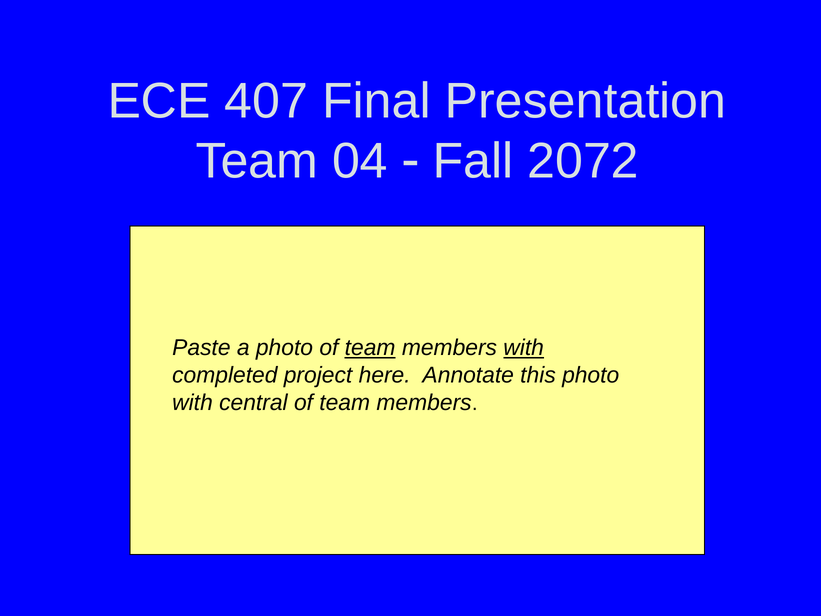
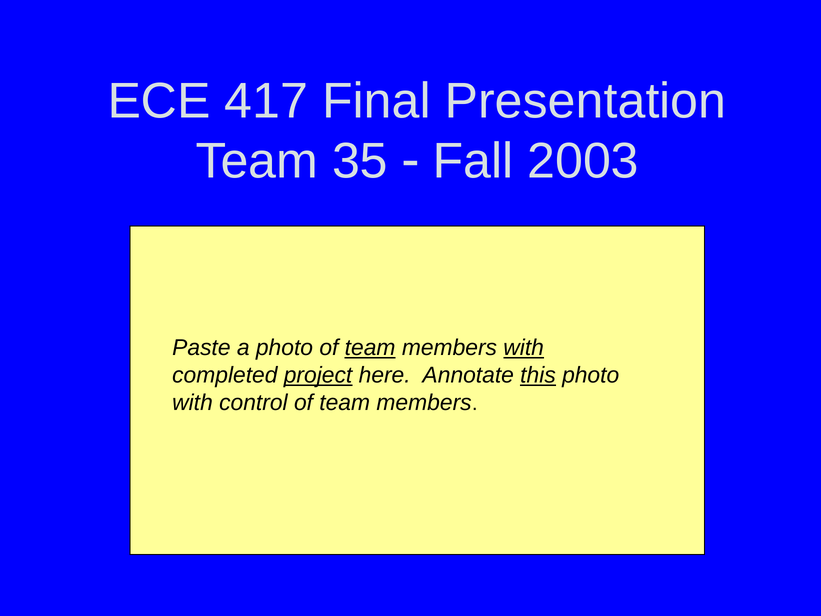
407: 407 -> 417
04: 04 -> 35
2072: 2072 -> 2003
project underline: none -> present
this underline: none -> present
central: central -> control
